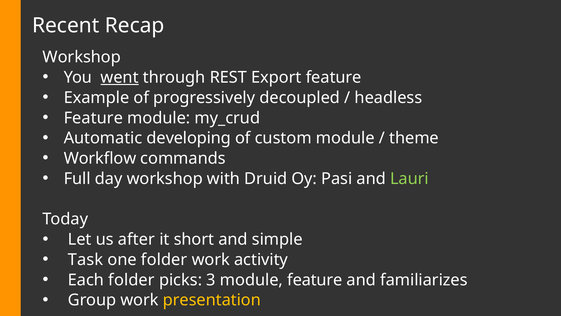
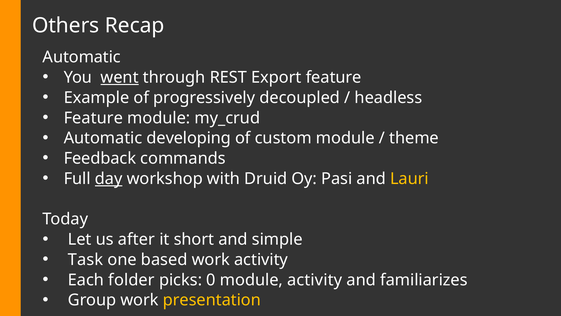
Recent: Recent -> Others
Workshop at (82, 57): Workshop -> Automatic
Workflow: Workflow -> Feedback
day underline: none -> present
Lauri colour: light green -> yellow
one folder: folder -> based
3: 3 -> 0
module feature: feature -> activity
